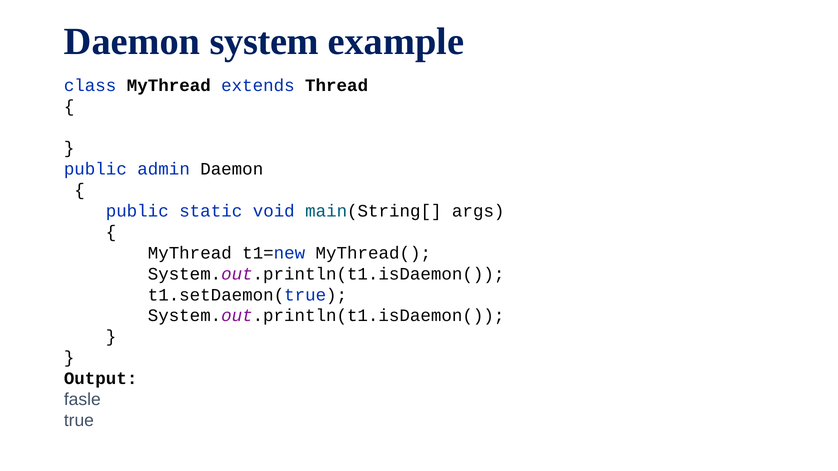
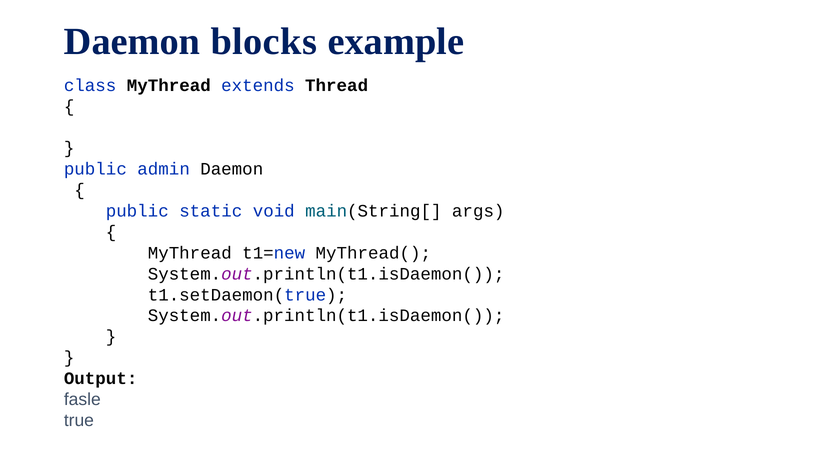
system: system -> blocks
